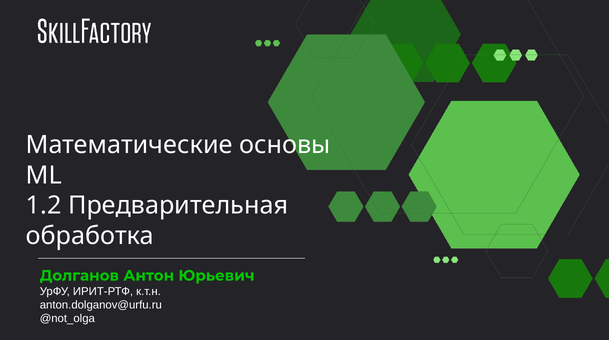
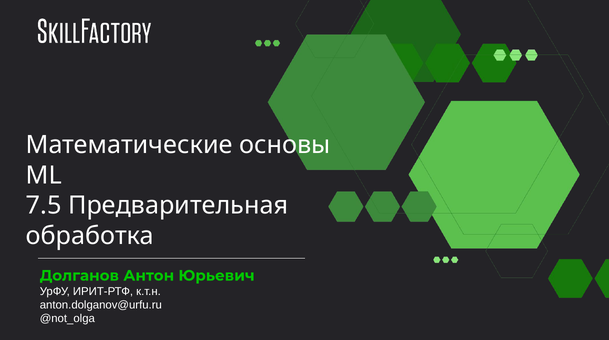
1.2: 1.2 -> 7.5
